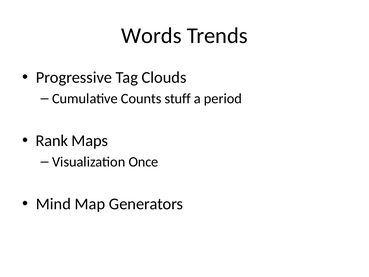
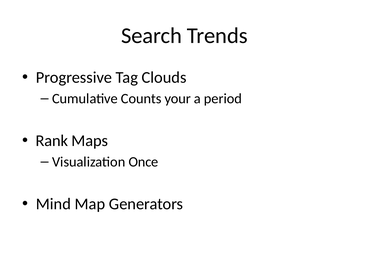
Words: Words -> Search
stuff: stuff -> your
